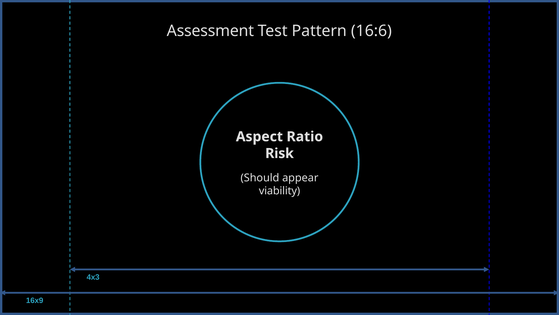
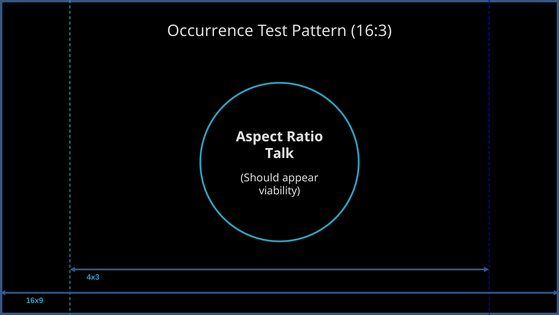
Assessment: Assessment -> Occurrence
16:6: 16:6 -> 16:3
Risk: Risk -> Talk
